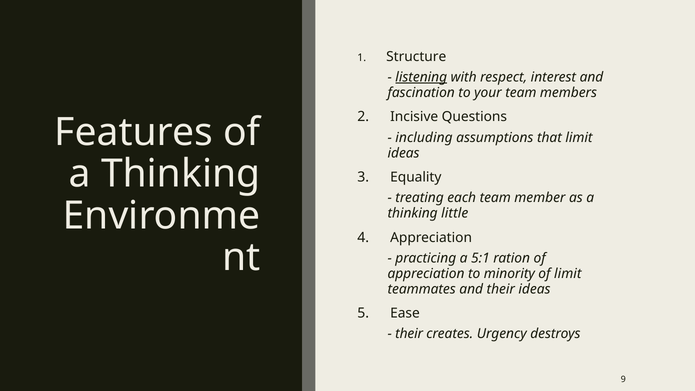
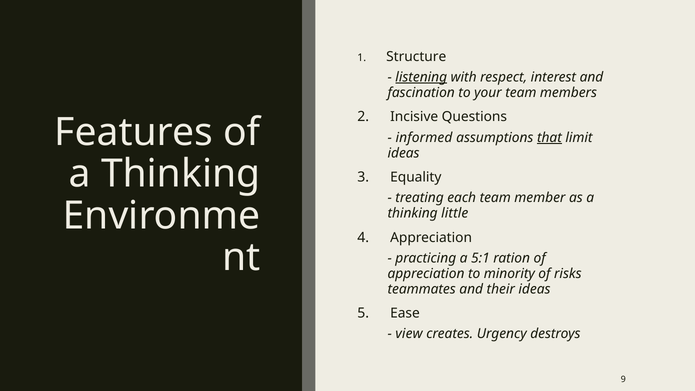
including: including -> informed
that underline: none -> present
of limit: limit -> risks
their at (409, 334): their -> view
